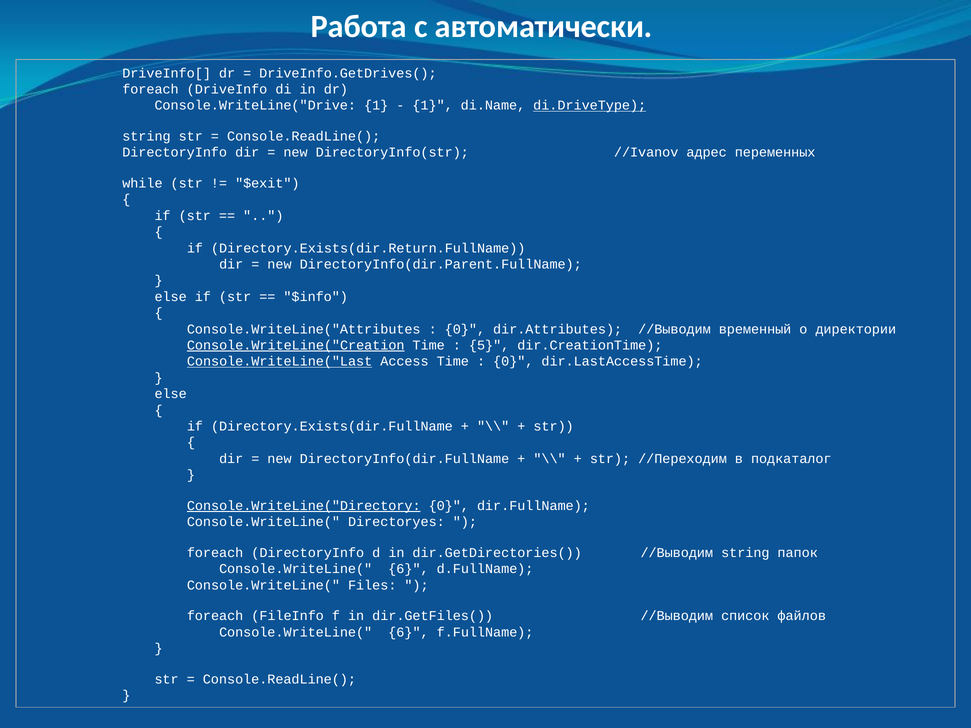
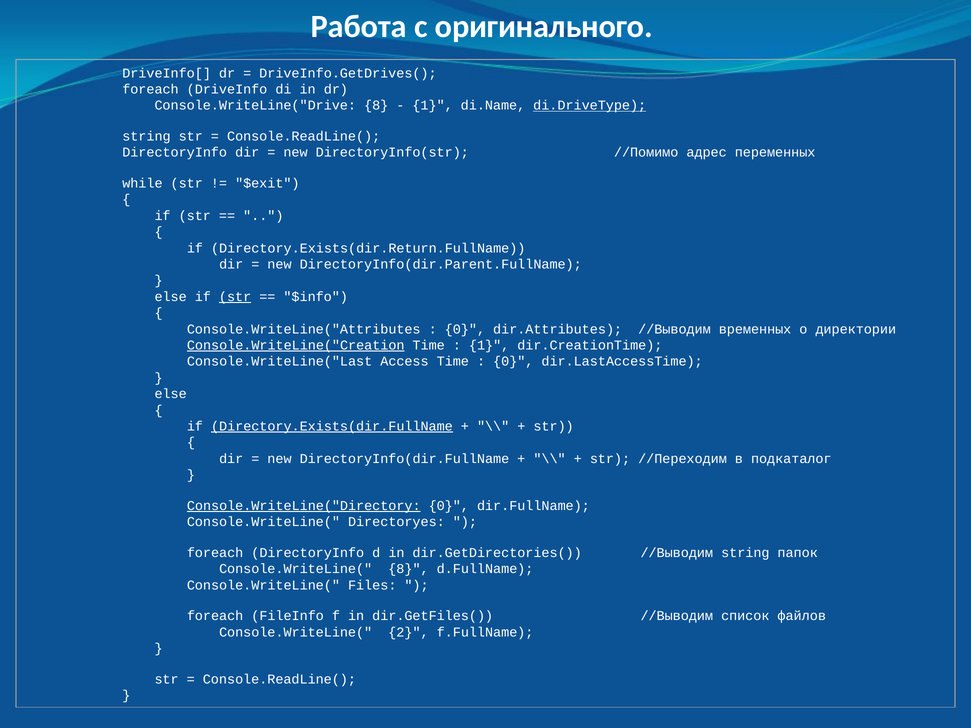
автоматически: автоматически -> оригинального
Console.WriteLine("Drive 1: 1 -> 8
//Ivanov: //Ivanov -> //Помимо
str at (235, 297) underline: none -> present
временный: временный -> временных
5 at (489, 345): 5 -> 1
Console.WriteLine("Last underline: present -> none
Directory.Exists(dir.FullName underline: none -> present
6 at (408, 569): 6 -> 8
6 at (408, 632): 6 -> 2
